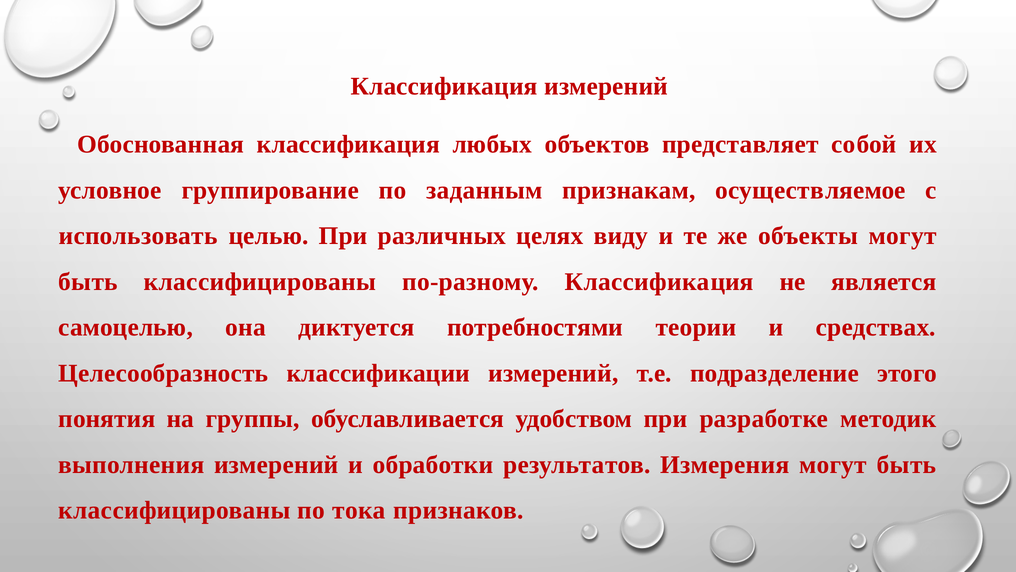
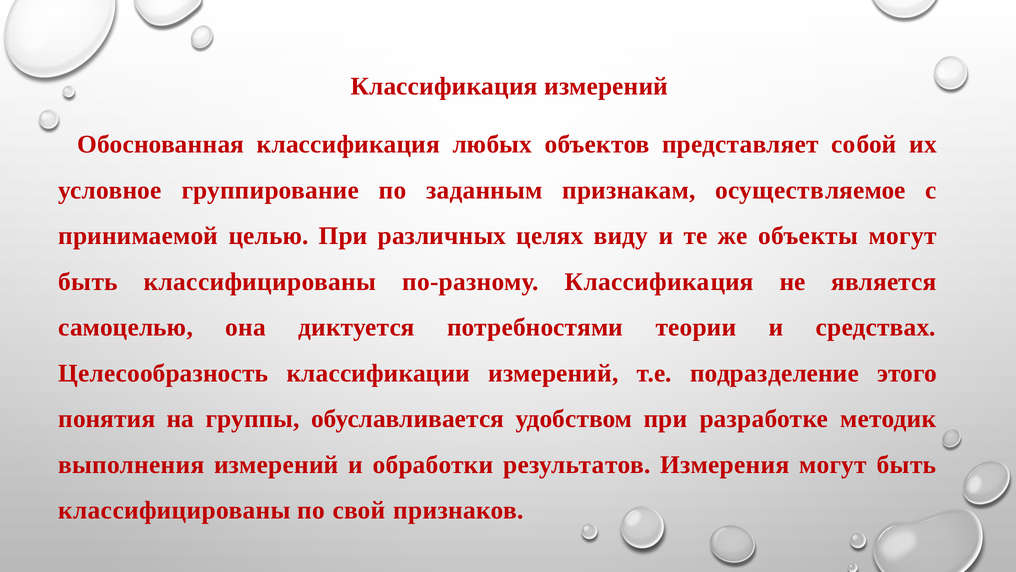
использовать: использовать -> принимаемой
тока: тока -> свой
